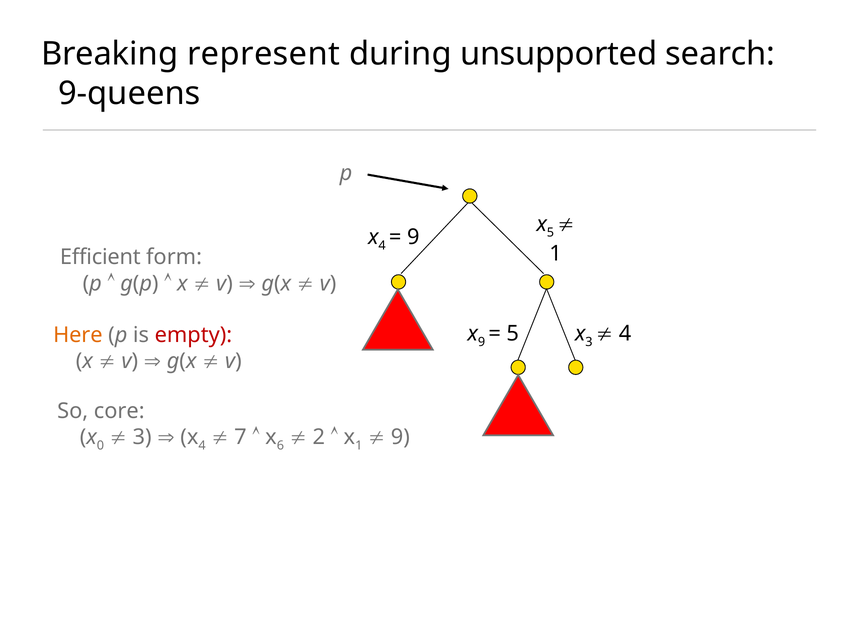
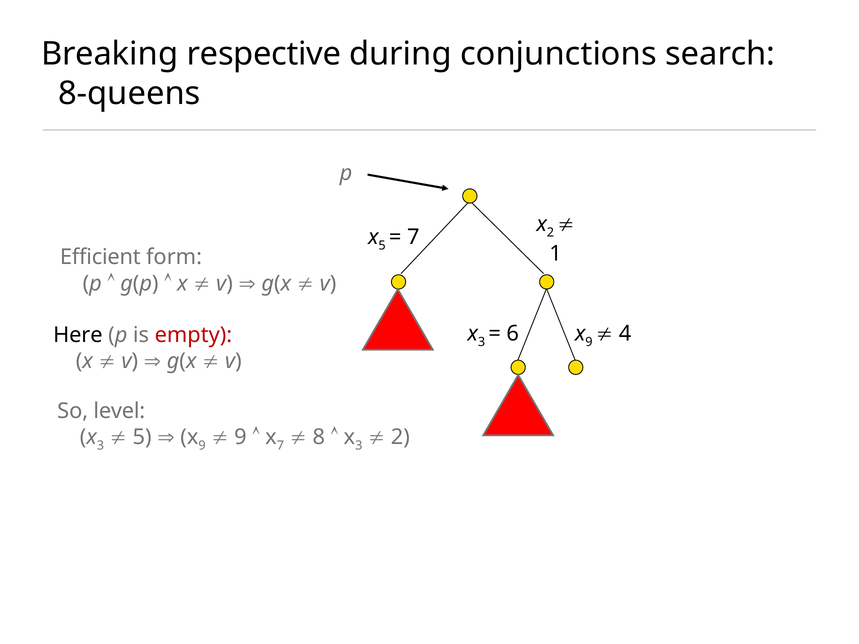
represent: represent -> respective
unsupported: unsupported -> conjunctions
9-queens: 9-queens -> 8-queens
x 5: 5 -> 2
4 at (382, 246): 4 -> 5
9 at (413, 237): 9 -> 7
9 at (482, 342): 9 -> 3
5 at (513, 334): 5 -> 6
3 at (589, 342): 3 -> 9
Here colour: orange -> black
core: core -> level
0 at (100, 446): 0 -> 3
3 at (142, 437): 3 -> 5
4 at (202, 446): 4 -> 9
7 at (240, 437): 7 -> 9
x 6: 6 -> 7
2: 2 -> 8
1 at (359, 446): 1 -> 3
9 at (400, 437): 9 -> 2
